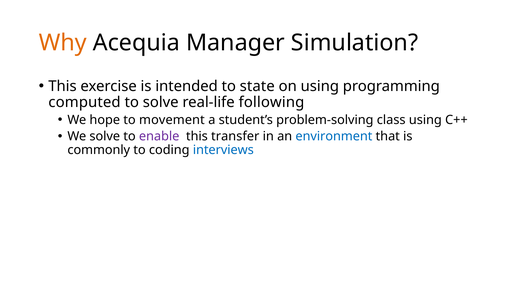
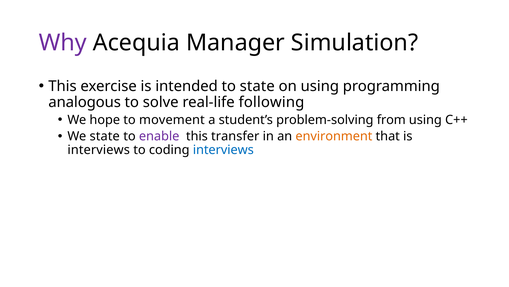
Why colour: orange -> purple
computed: computed -> analogous
class: class -> from
We solve: solve -> state
environment colour: blue -> orange
commonly at (99, 150): commonly -> interviews
